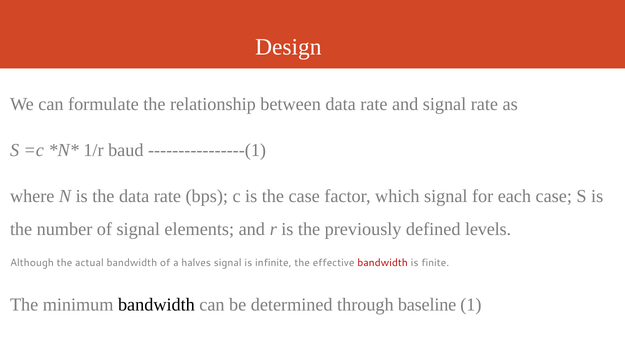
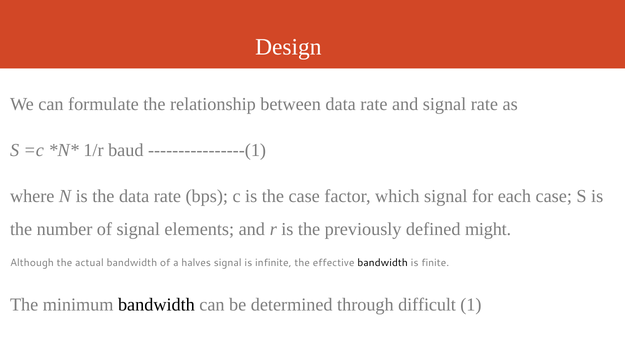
levels: levels -> might
bandwidth at (383, 263) colour: red -> black
baseline: baseline -> difficult
